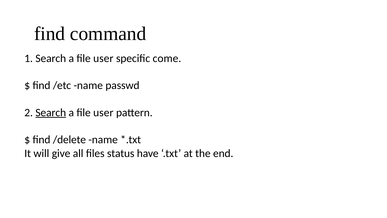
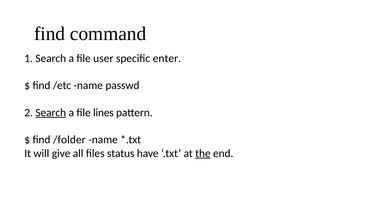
come: come -> enter
user at (103, 112): user -> lines
/delete: /delete -> /folder
the underline: none -> present
